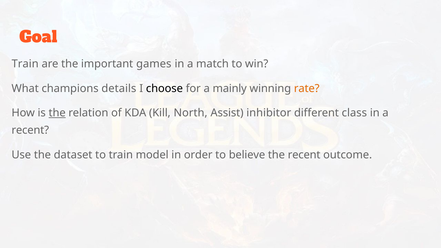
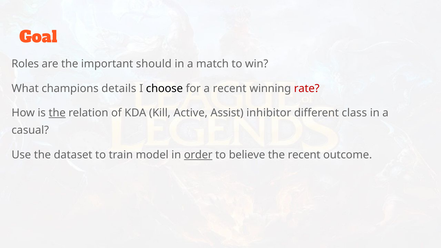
Train at (25, 64): Train -> Roles
games: games -> should
a mainly: mainly -> recent
rate colour: orange -> red
North: North -> Active
recent at (30, 130): recent -> casual
order underline: none -> present
